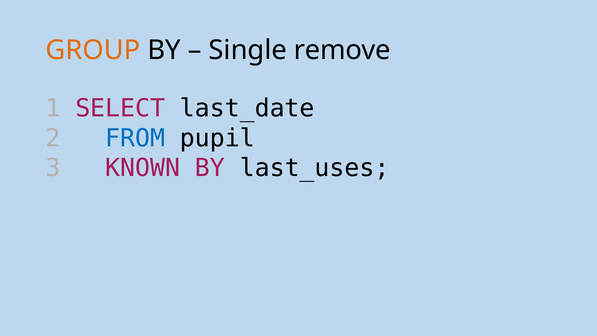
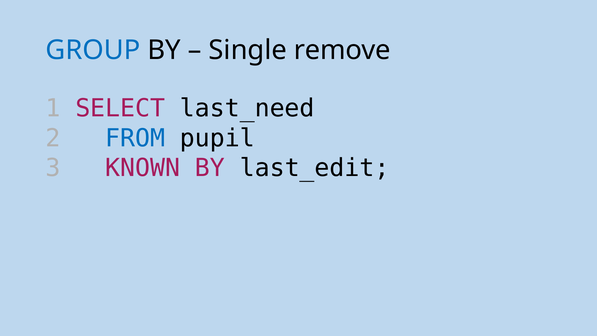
GROUP colour: orange -> blue
last_date: last_date -> last_need
last_uses: last_uses -> last_edit
